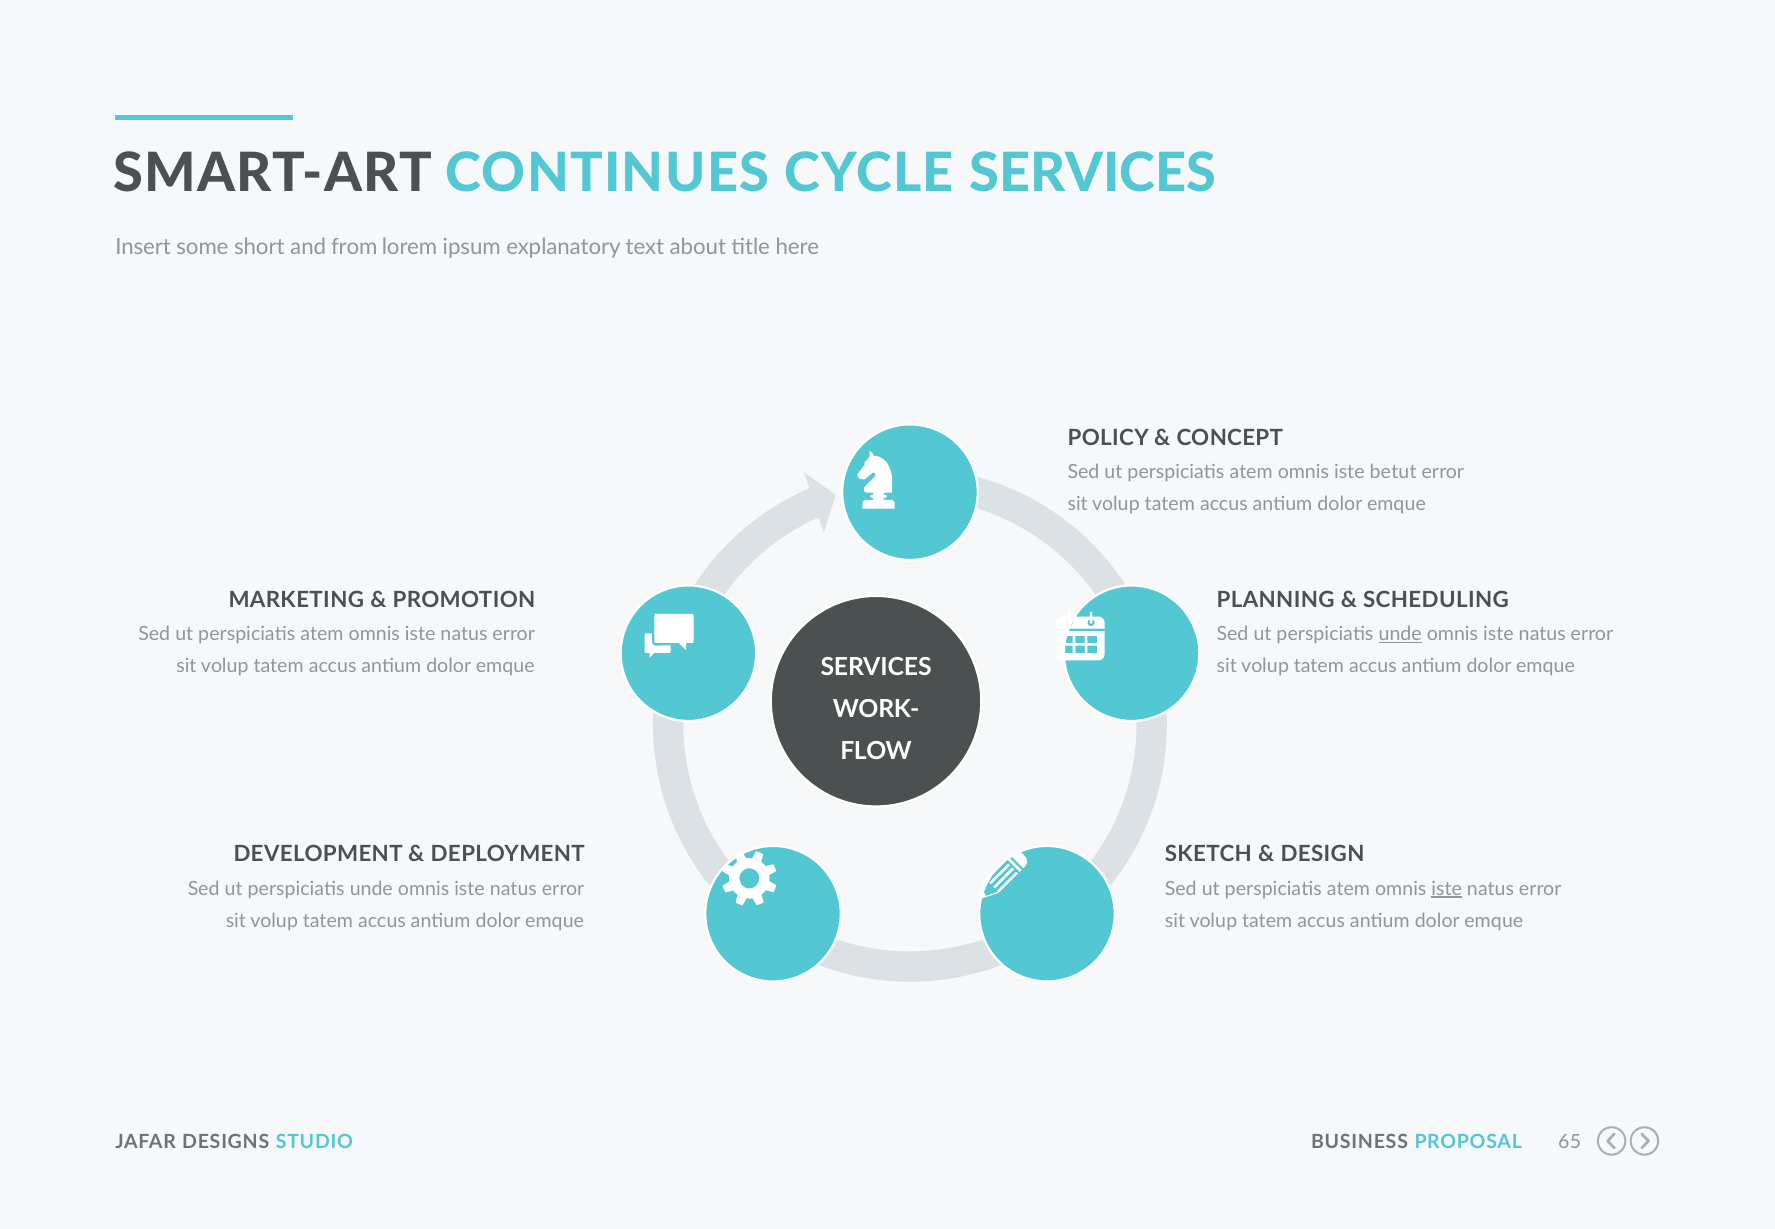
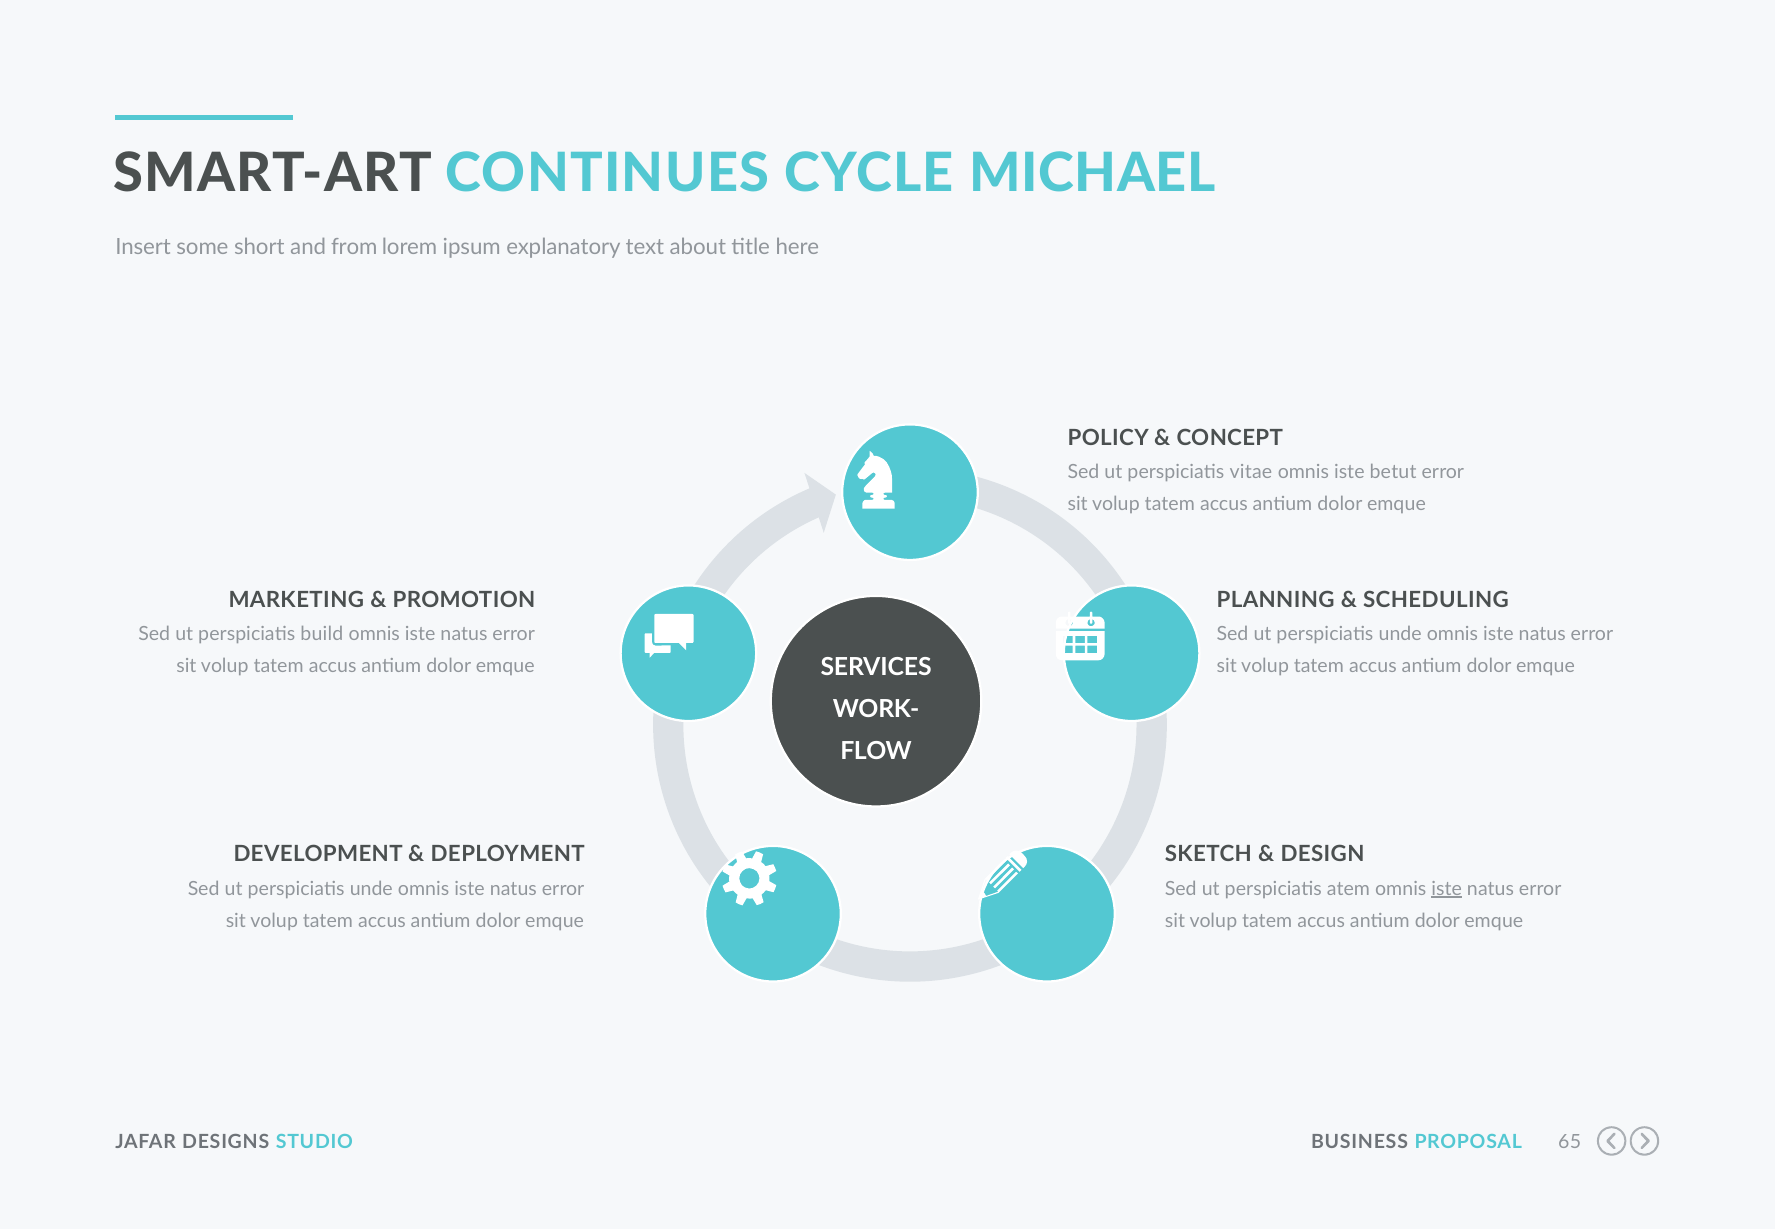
CYCLE SERVICES: SERVICES -> MICHAEL
atem at (1251, 472): atem -> vitae
atem at (322, 634): atem -> build
unde at (1400, 634) underline: present -> none
